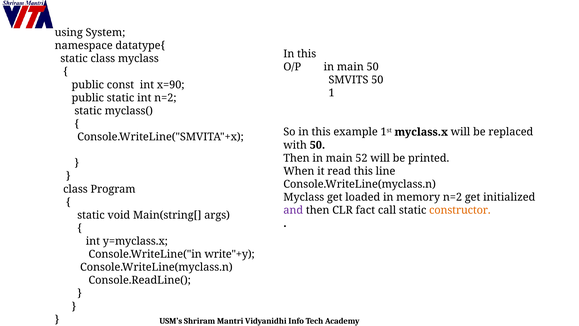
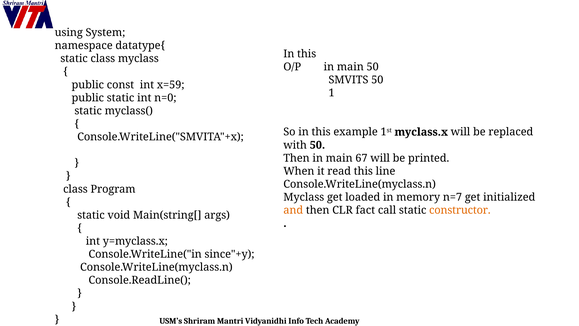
x=90: x=90 -> x=59
int n=2: n=2 -> n=0
52: 52 -> 67
memory n=2: n=2 -> n=7
and colour: purple -> orange
write"+y: write"+y -> since"+y
